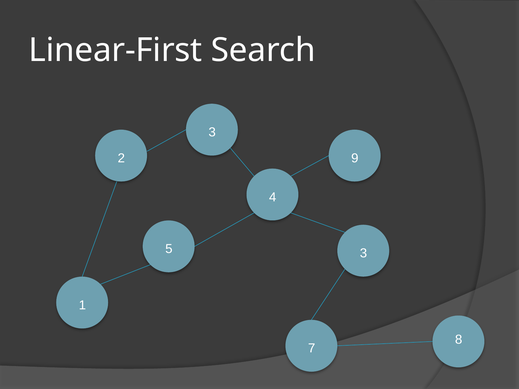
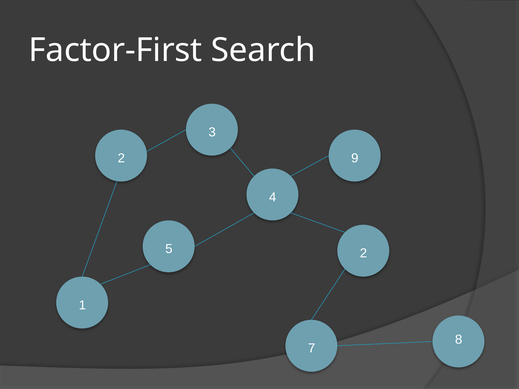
Linear-First: Linear-First -> Factor-First
5 3: 3 -> 2
